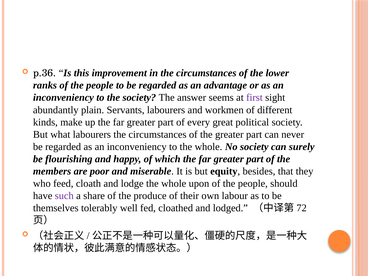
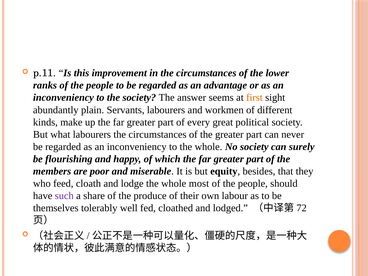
p.36: p.36 -> p.11
first colour: purple -> orange
upon: upon -> most
